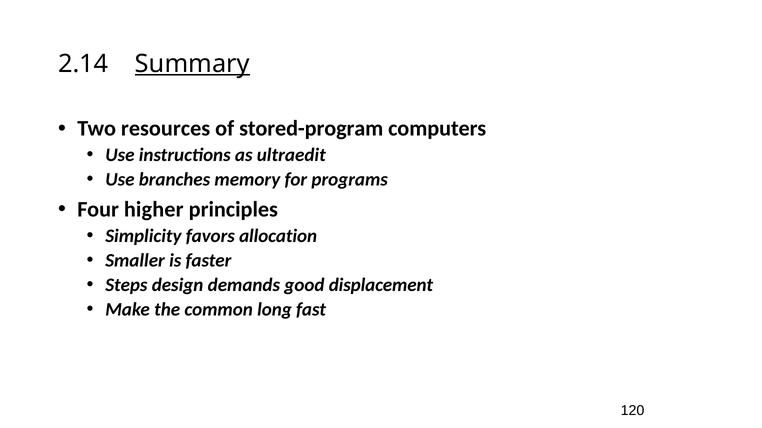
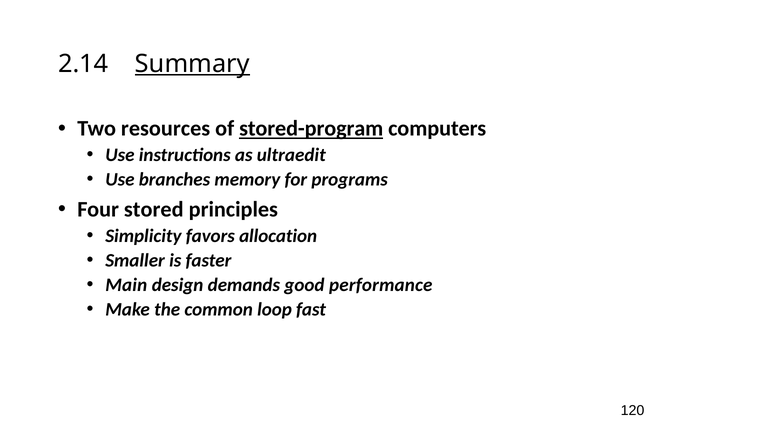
stored-program underline: none -> present
higher: higher -> stored
Steps: Steps -> Main
displacement: displacement -> performance
long: long -> loop
